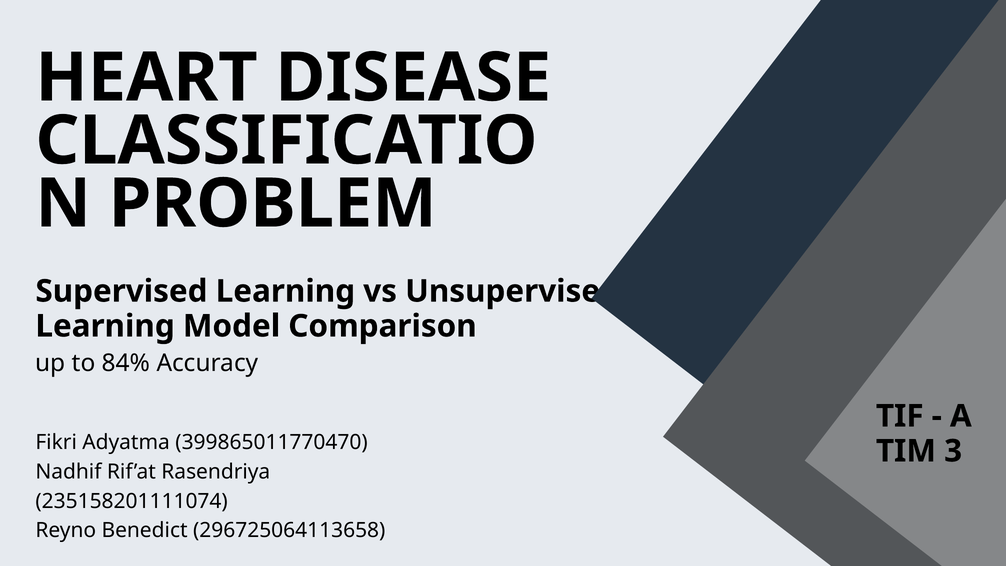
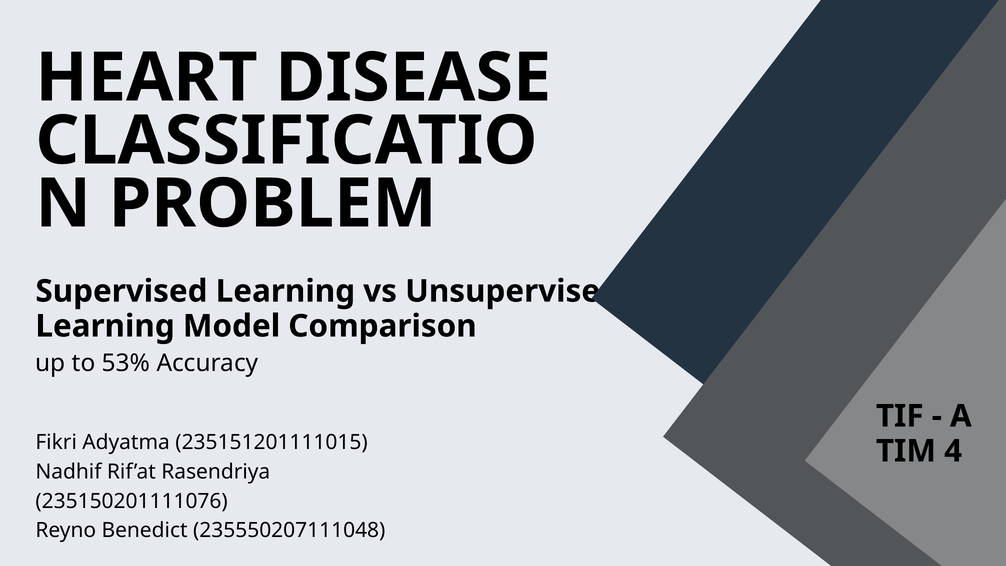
84%: 84% -> 53%
399865011770470: 399865011770470 -> 235151201111015
3: 3 -> 4
235158201111074: 235158201111074 -> 235150201111076
296725064113658: 296725064113658 -> 235550207111048
